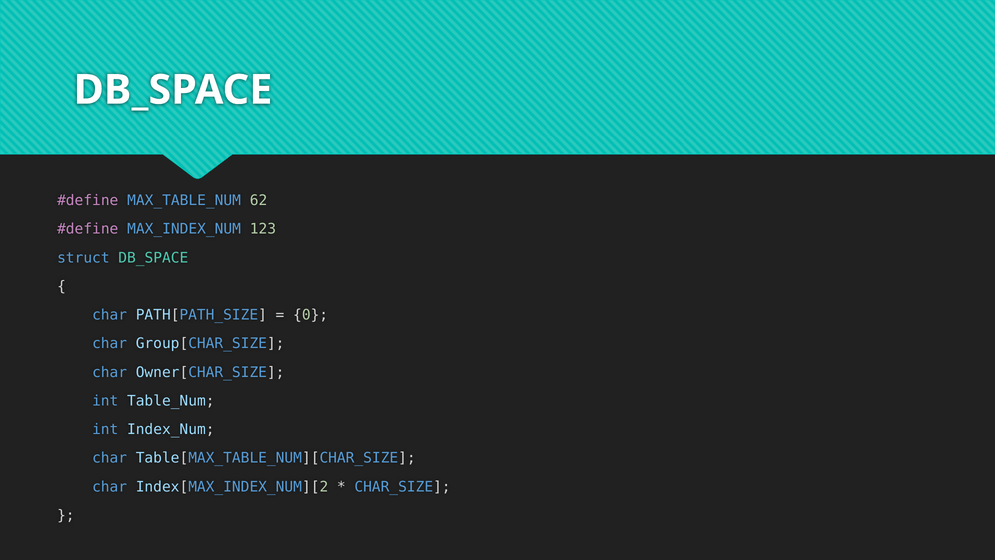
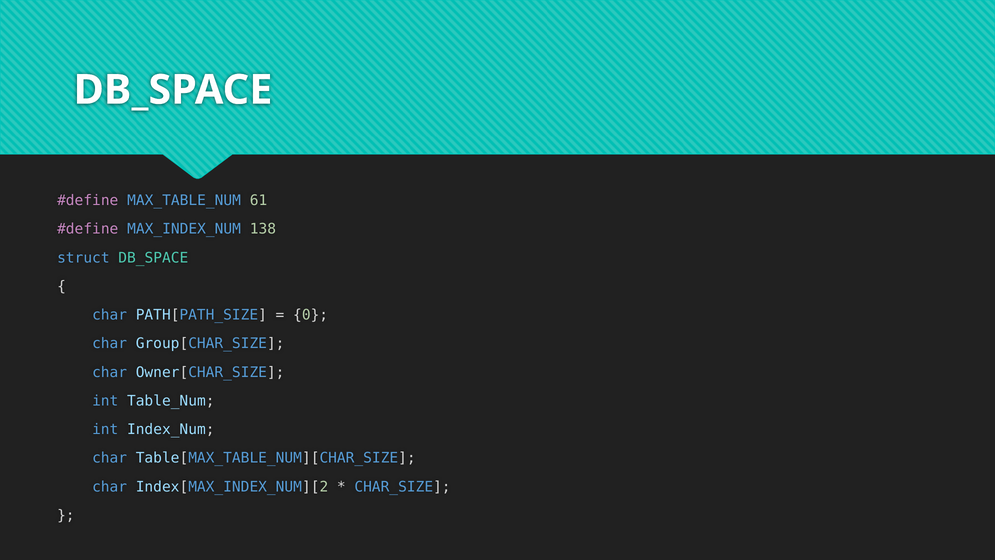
62: 62 -> 61
123: 123 -> 138
